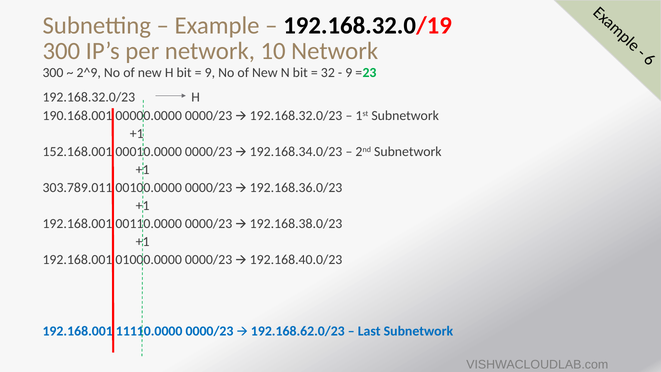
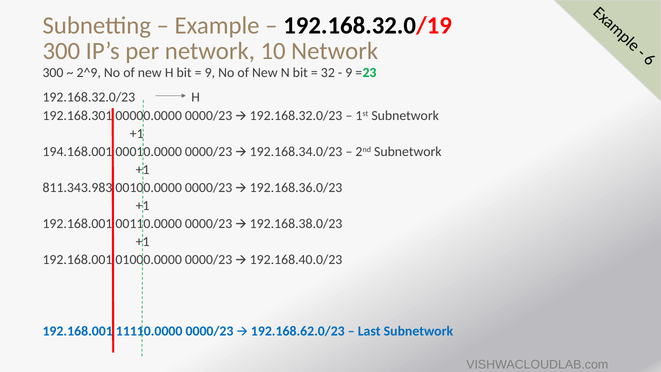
190.168.001: 190.168.001 -> 192.168.301
152.168.001: 152.168.001 -> 194.168.001
303.789.011: 303.789.011 -> 811.343.983
